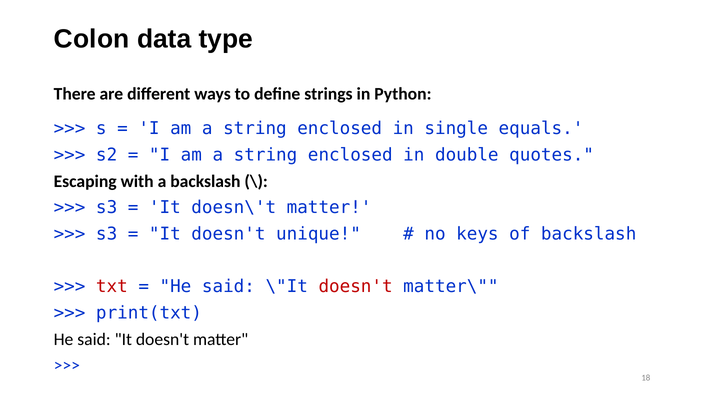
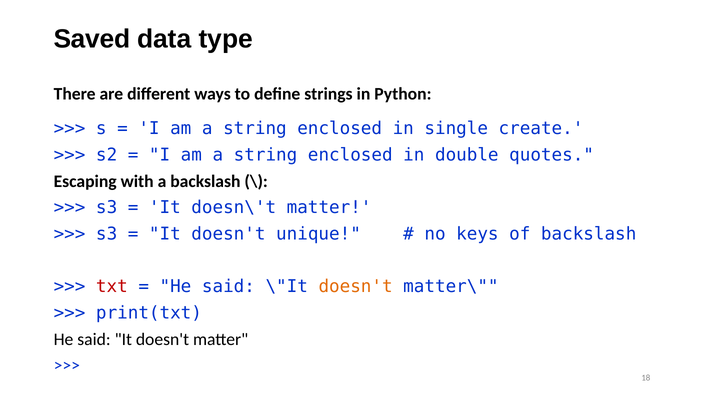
Colon: Colon -> Saved
equals: equals -> create
doesn't at (356, 287) colour: red -> orange
